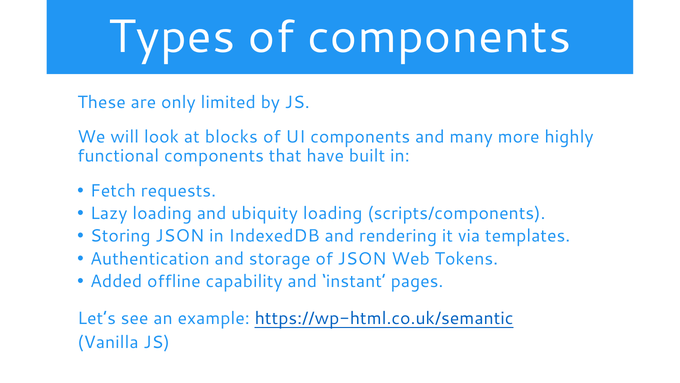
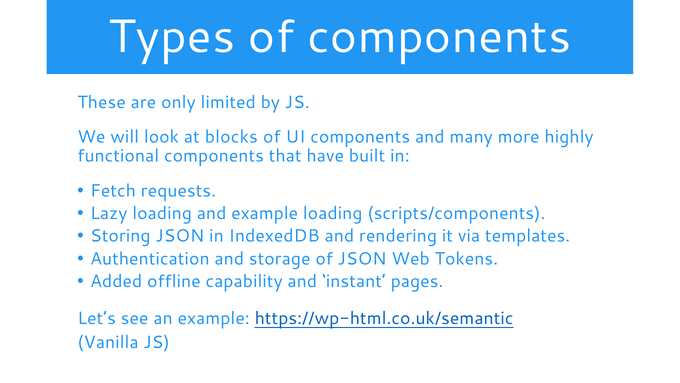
and ubiquity: ubiquity -> example
